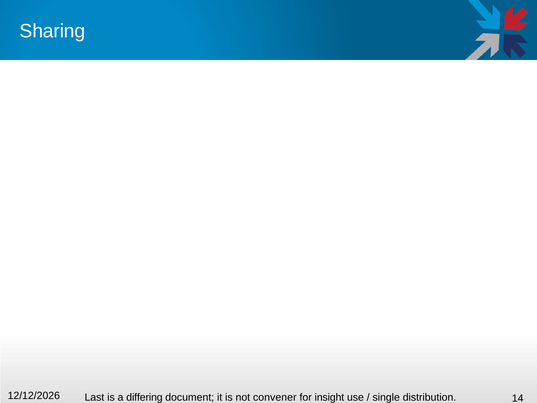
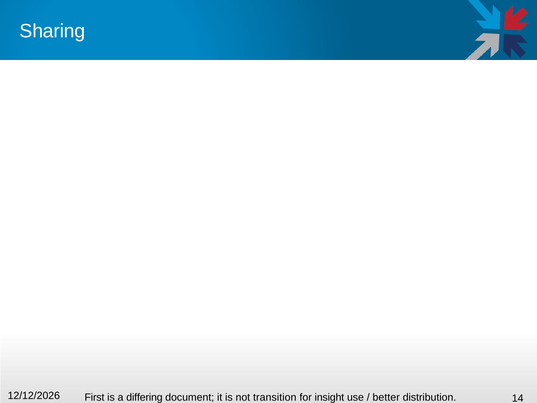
Last: Last -> First
convener: convener -> transition
single: single -> better
